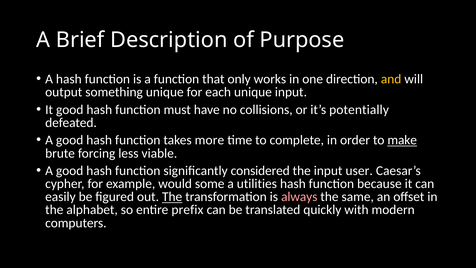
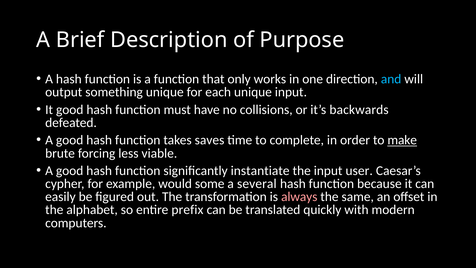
and colour: yellow -> light blue
potentially: potentially -> backwards
more: more -> saves
considered: considered -> instantiate
utilities: utilities -> several
The at (172, 197) underline: present -> none
